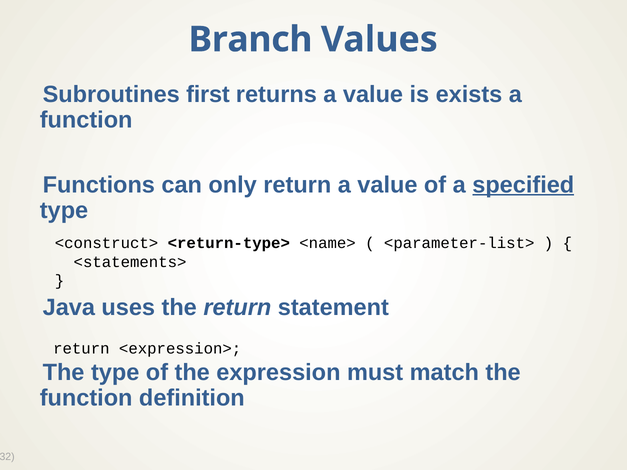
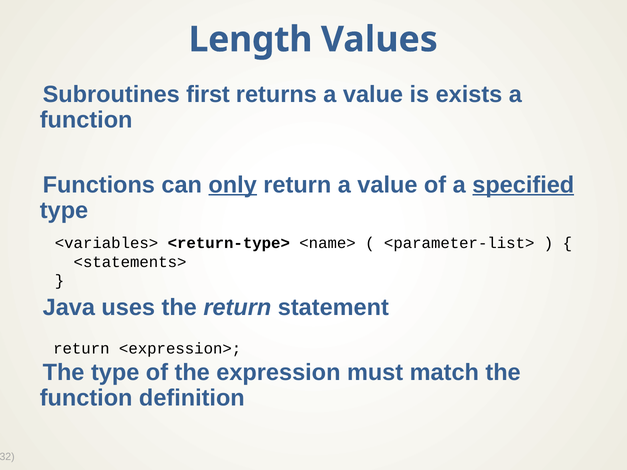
Branch: Branch -> Length
only underline: none -> present
<construct>: <construct> -> <variables>
